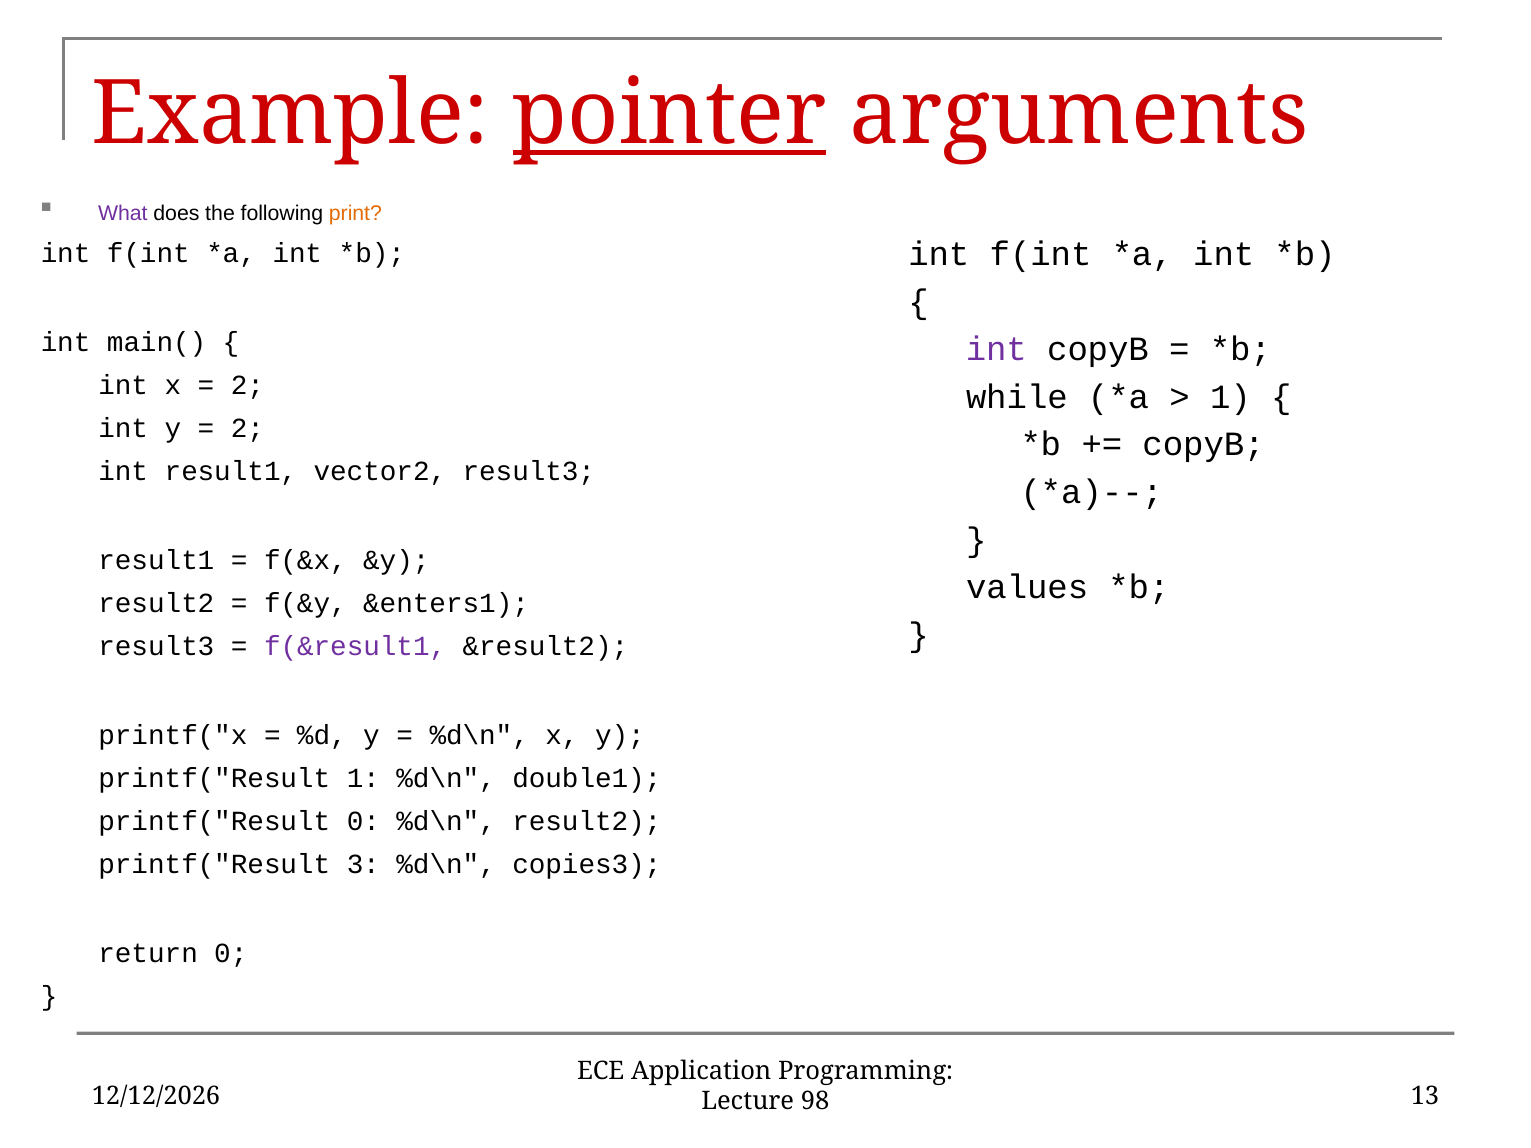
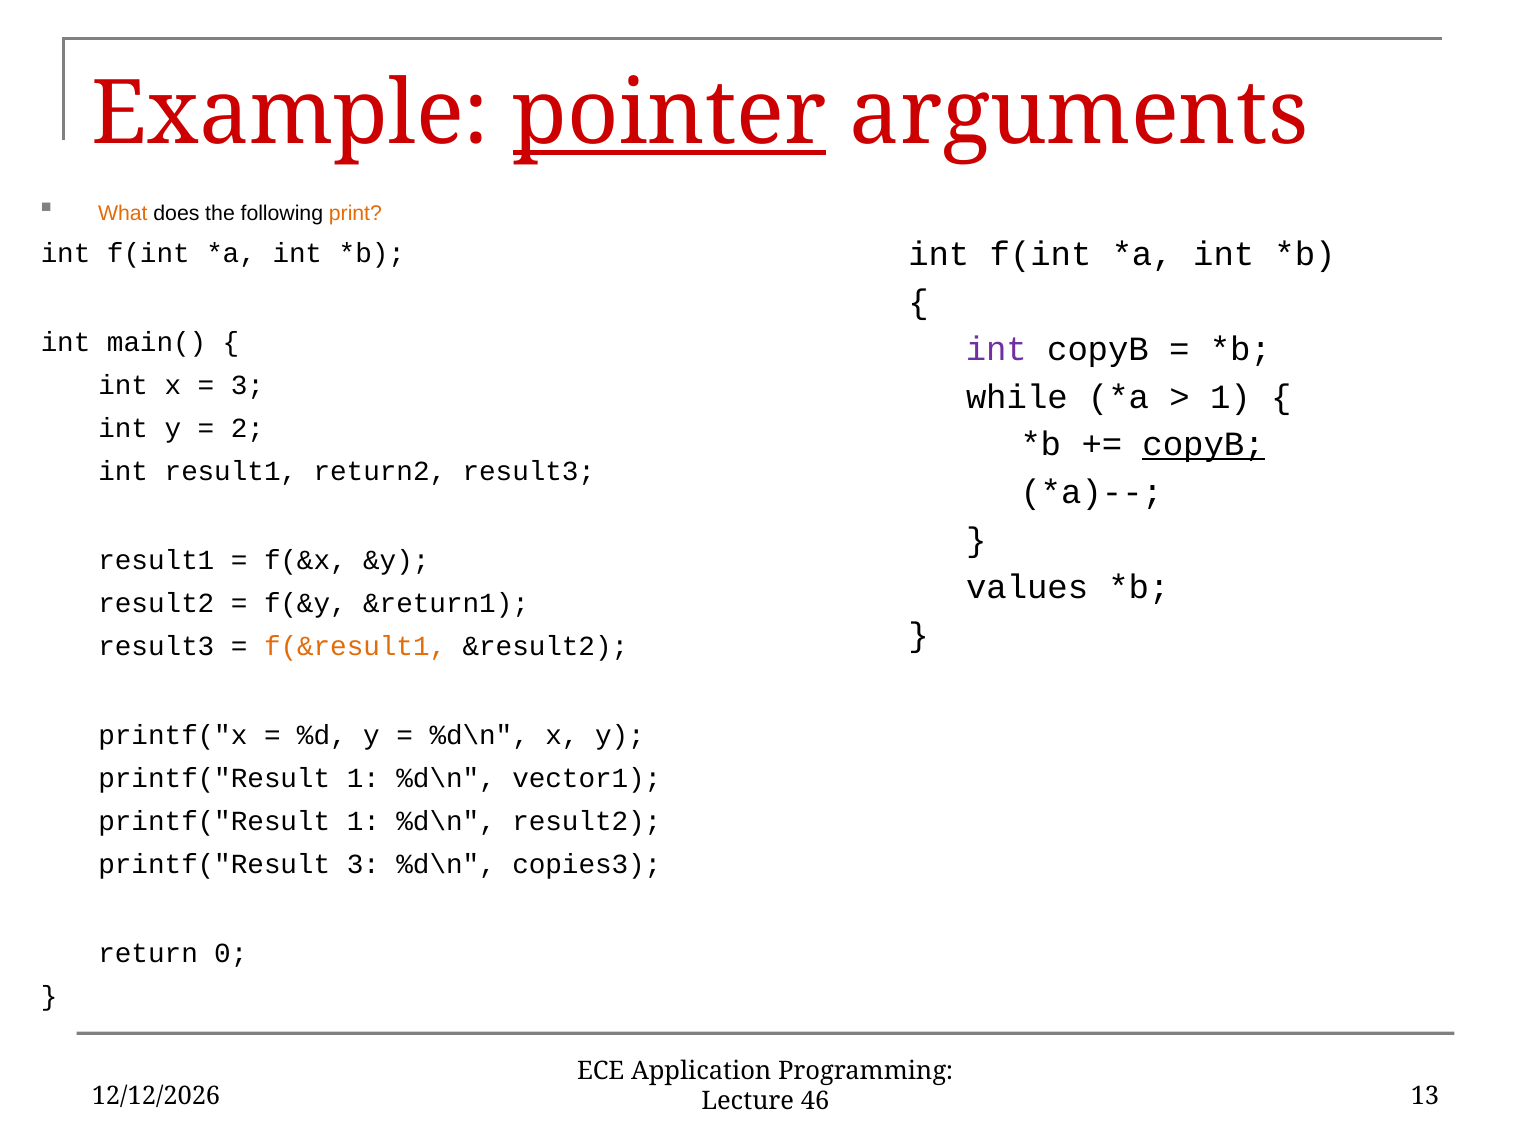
What colour: purple -> orange
2 at (247, 386): 2 -> 3
copyB at (1204, 445) underline: none -> present
vector2: vector2 -> return2
&enters1: &enters1 -> &return1
f(&result1 colour: purple -> orange
double1: double1 -> vector1
0 at (363, 821): 0 -> 1
98: 98 -> 46
